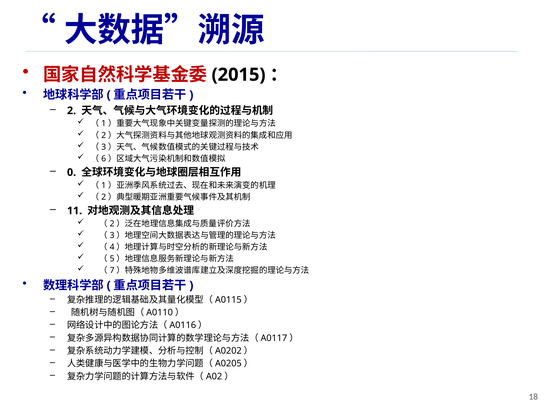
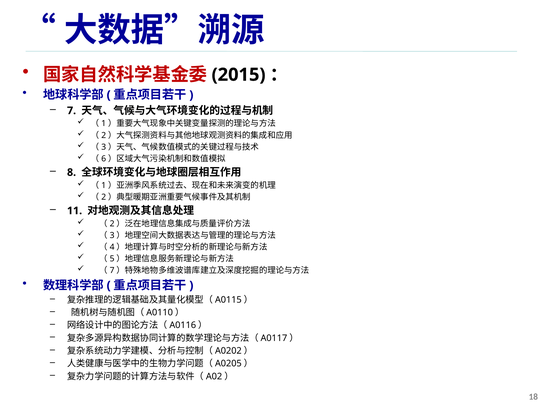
2: 2 -> 7
0: 0 -> 8
